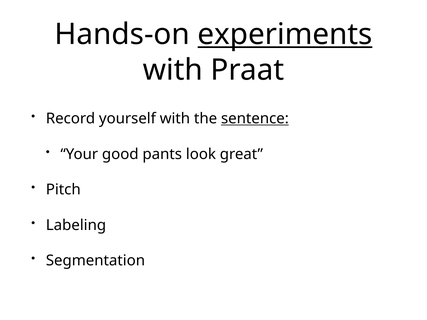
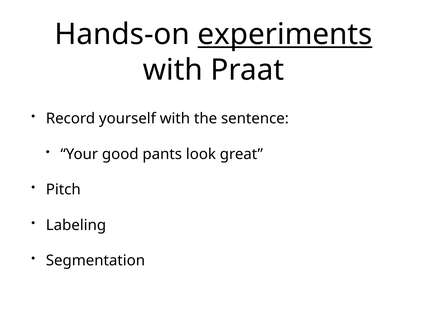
sentence underline: present -> none
